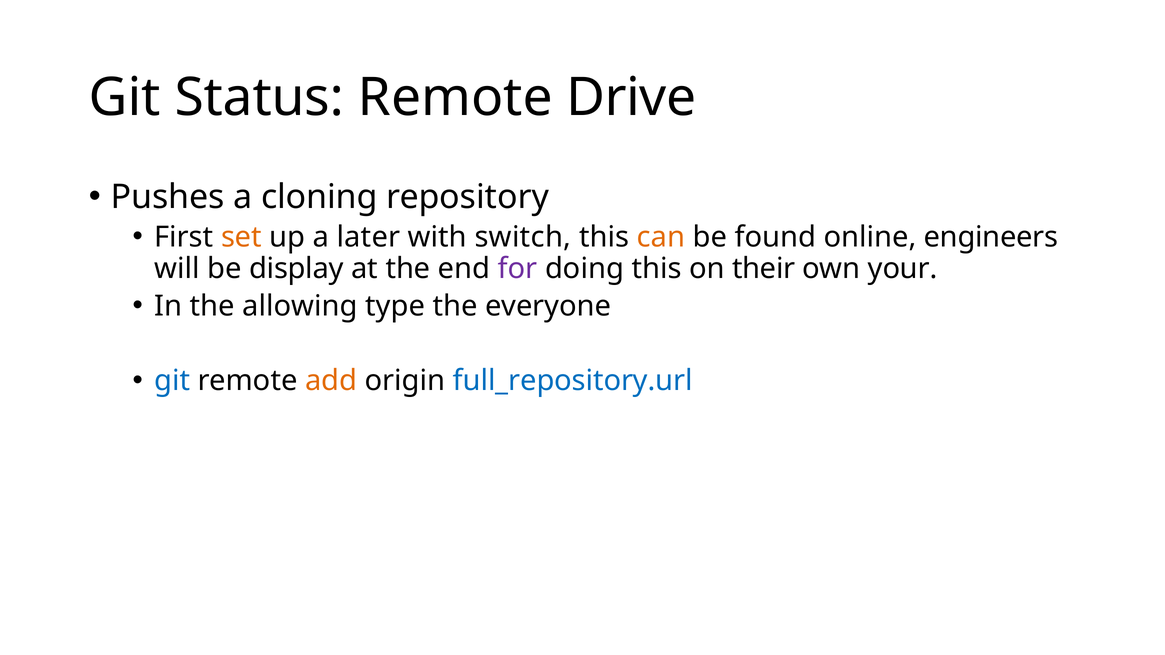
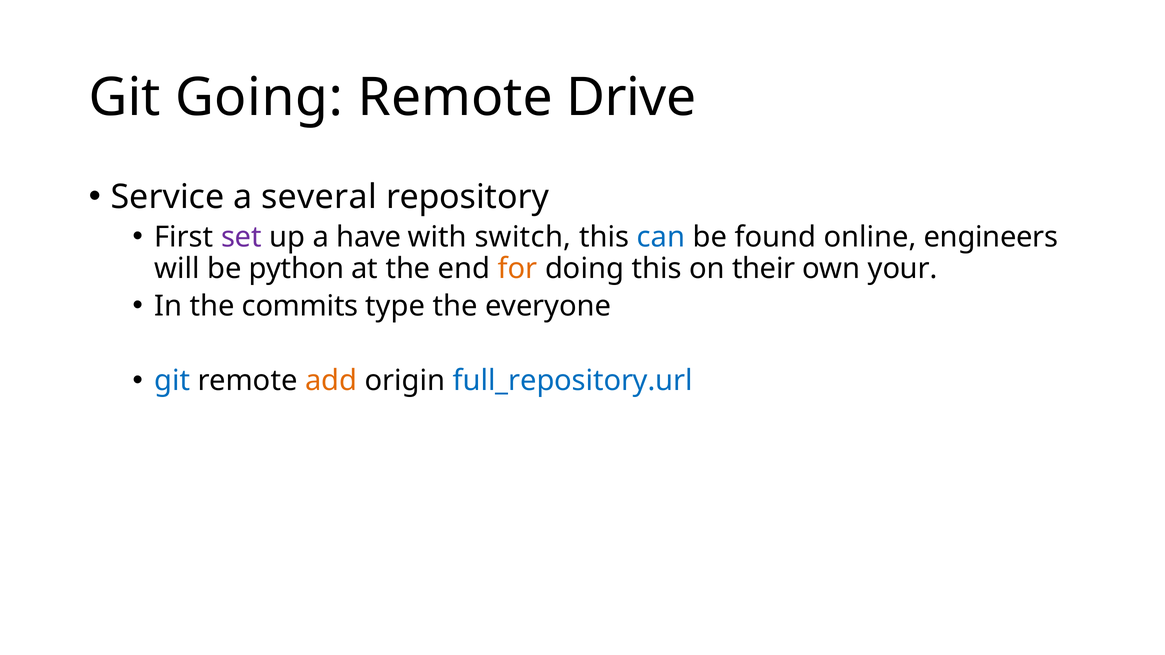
Status: Status -> Going
Pushes: Pushes -> Service
cloning: cloning -> several
set colour: orange -> purple
later: later -> have
can colour: orange -> blue
display: display -> python
for colour: purple -> orange
allowing: allowing -> commits
